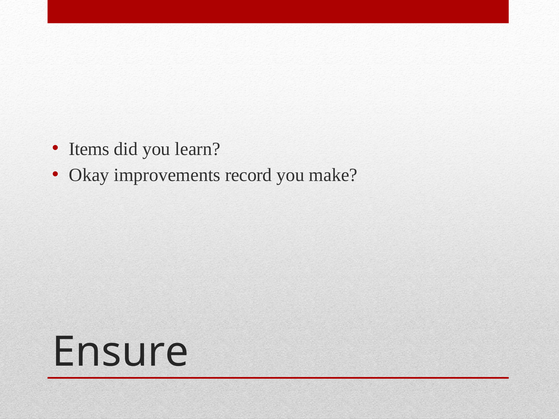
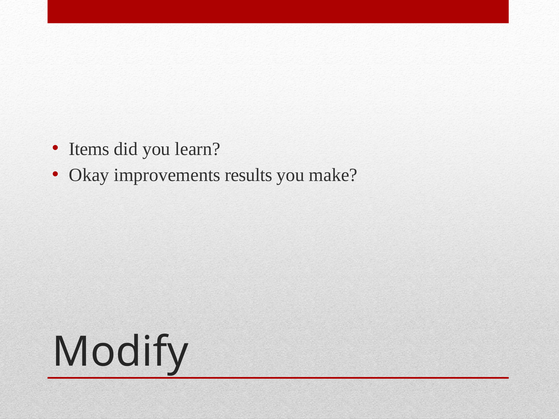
record: record -> results
Ensure: Ensure -> Modify
